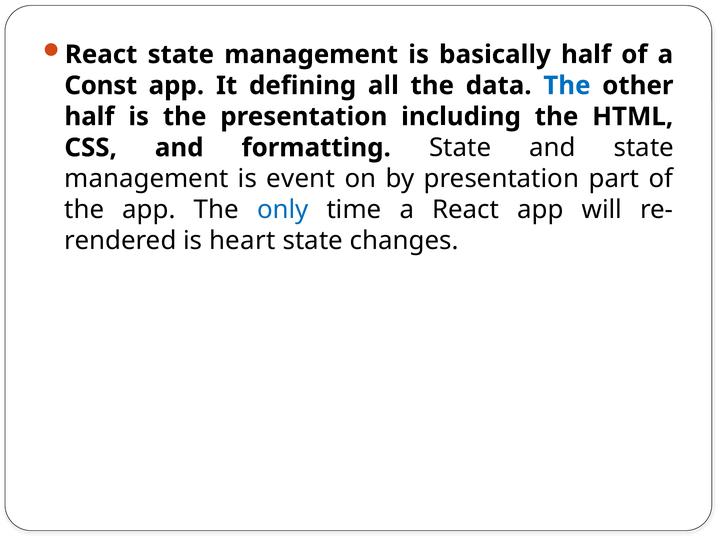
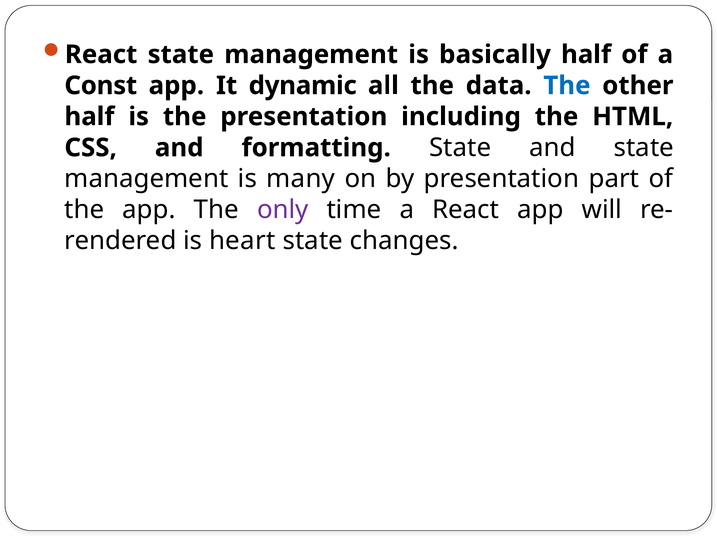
defining: defining -> dynamic
event: event -> many
only colour: blue -> purple
